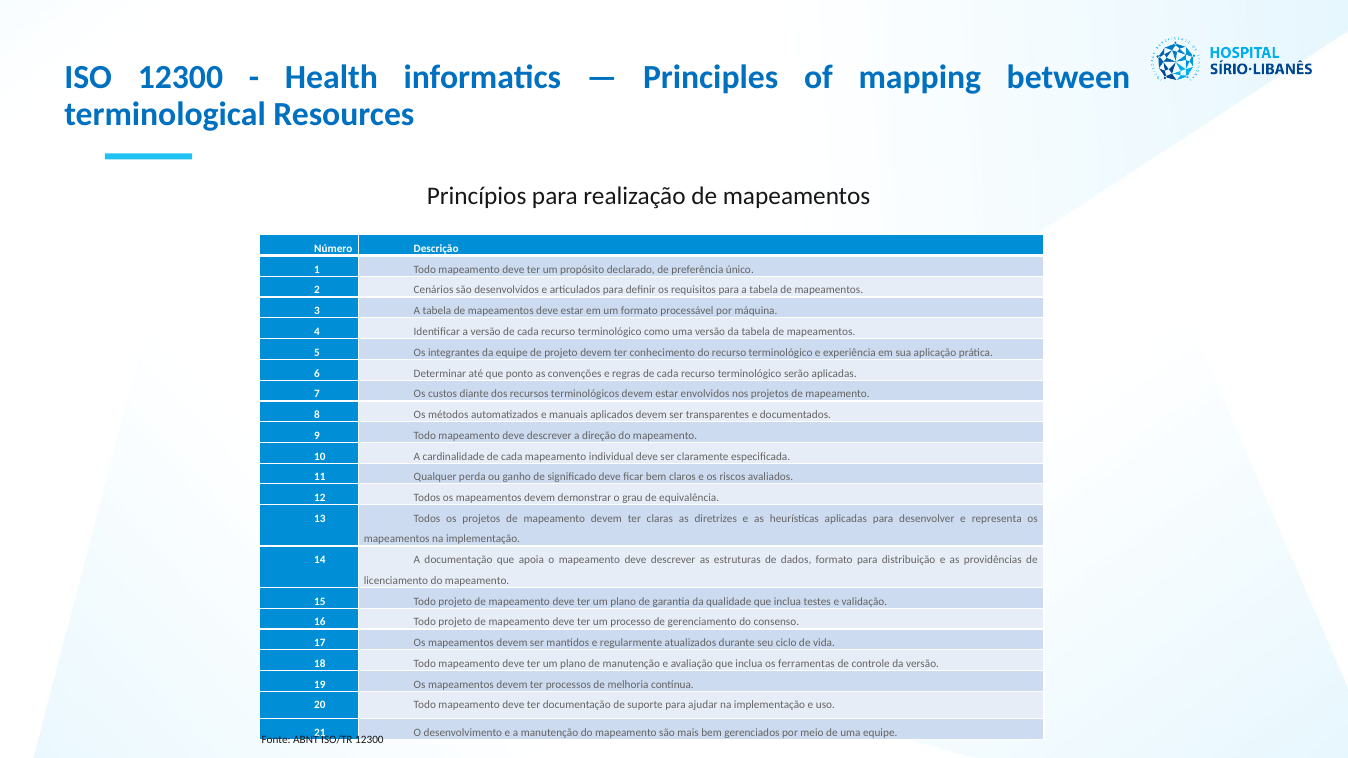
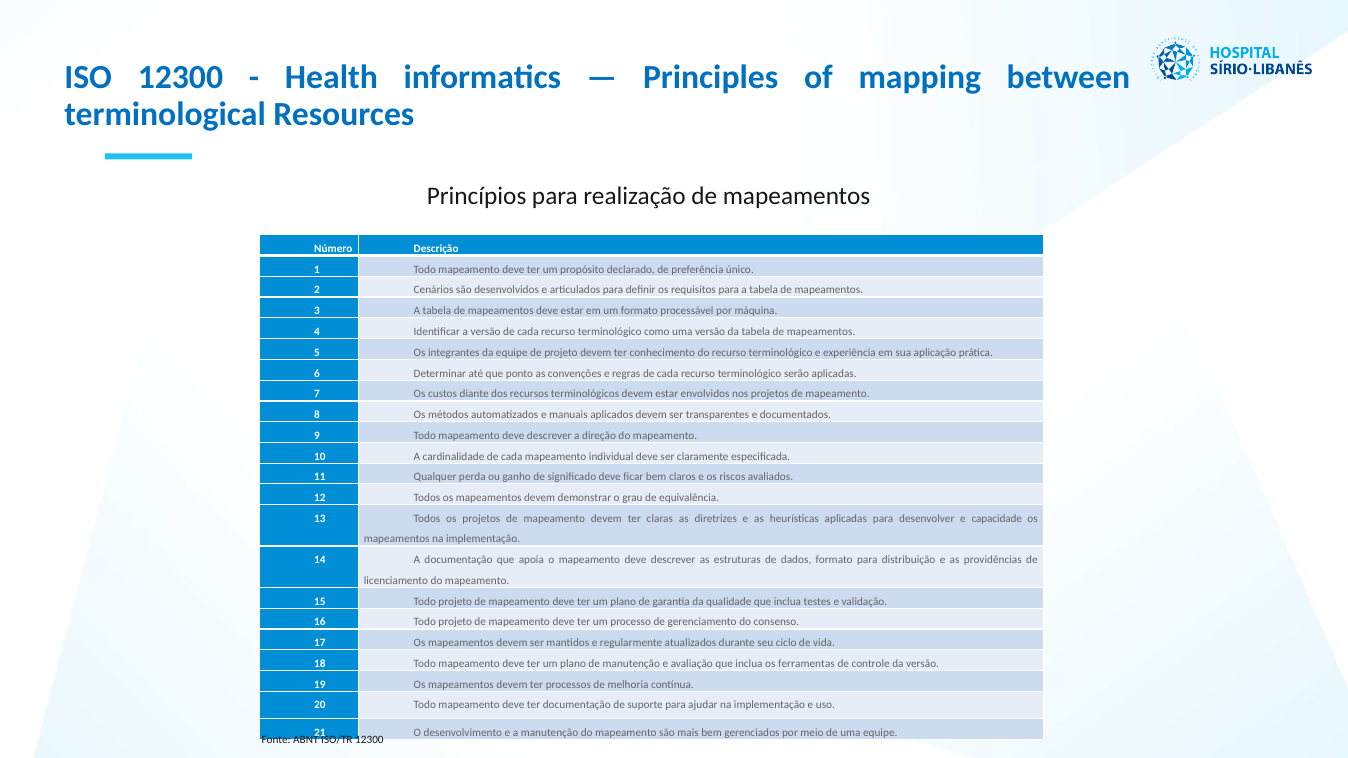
representa: representa -> capacidade
